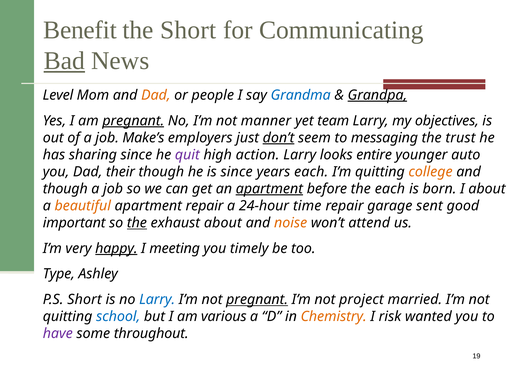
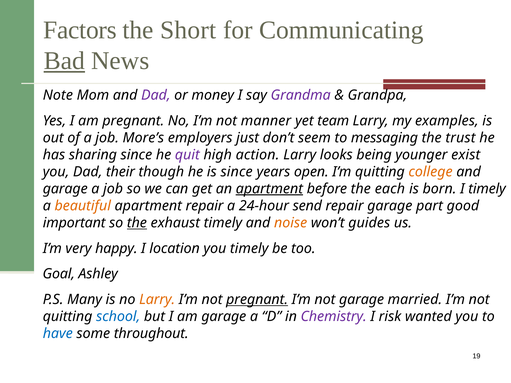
Benefit: Benefit -> Factors
Level: Level -> Note
Dad at (156, 95) colour: orange -> purple
people: people -> money
Grandma colour: blue -> purple
Grandpa underline: present -> none
pregnant at (133, 121) underline: present -> none
objectives: objectives -> examples
Make’s: Make’s -> More’s
don’t underline: present -> none
entire: entire -> being
auto: auto -> exist
years each: each -> open
though at (65, 189): though -> garage
I about: about -> timely
time: time -> send
sent: sent -> part
exhaust about: about -> timely
attend: attend -> guides
happy underline: present -> none
meeting: meeting -> location
Type: Type -> Goal
P.S Short: Short -> Many
Larry at (157, 300) colour: blue -> orange
not project: project -> garage
am various: various -> garage
Chemistry colour: orange -> purple
have colour: purple -> blue
